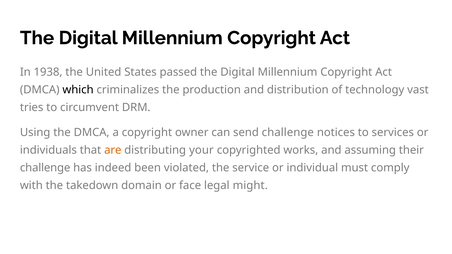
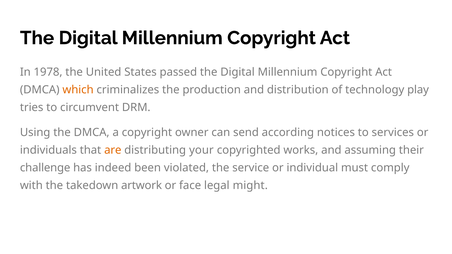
1938: 1938 -> 1978
which colour: black -> orange
vast: vast -> play
send challenge: challenge -> according
domain: domain -> artwork
